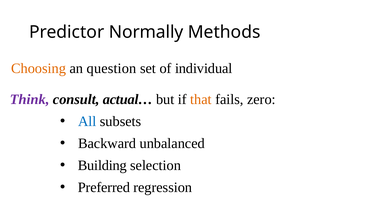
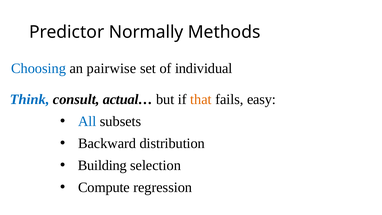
Choosing colour: orange -> blue
question: question -> pairwise
Think colour: purple -> blue
zero: zero -> easy
unbalanced: unbalanced -> distribution
Preferred: Preferred -> Compute
